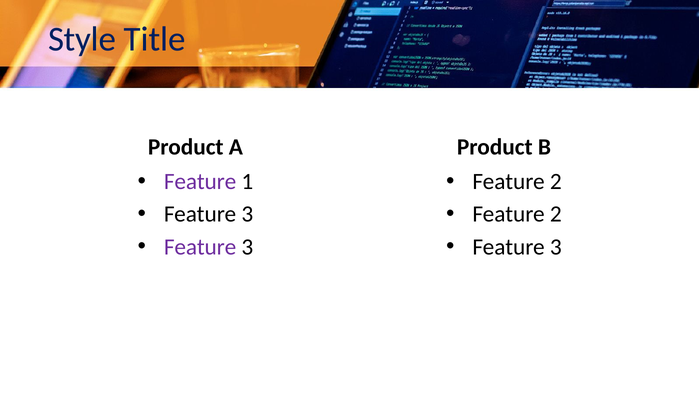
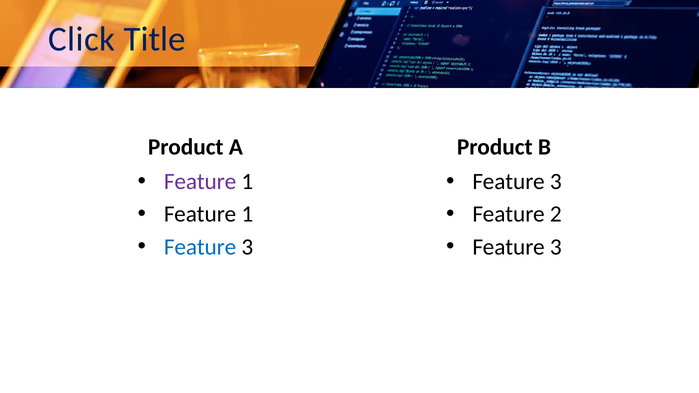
Style: Style -> Click
2 at (556, 182): 2 -> 3
3 at (247, 214): 3 -> 1
Feature at (200, 247) colour: purple -> blue
